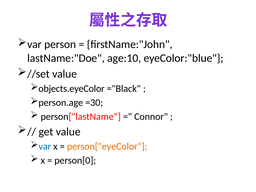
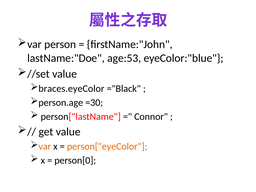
age:10: age:10 -> age:53
objects.eyeColor: objects.eyeColor -> braces.eyeColor
var at (45, 146) colour: blue -> orange
